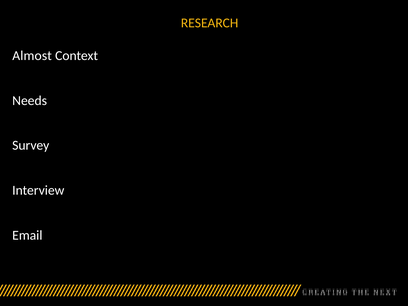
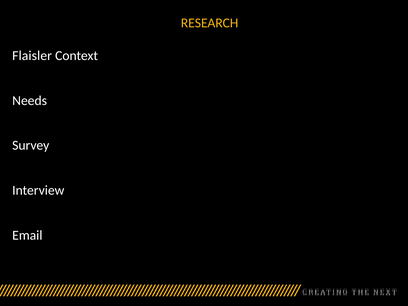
Almost: Almost -> Flaisler
